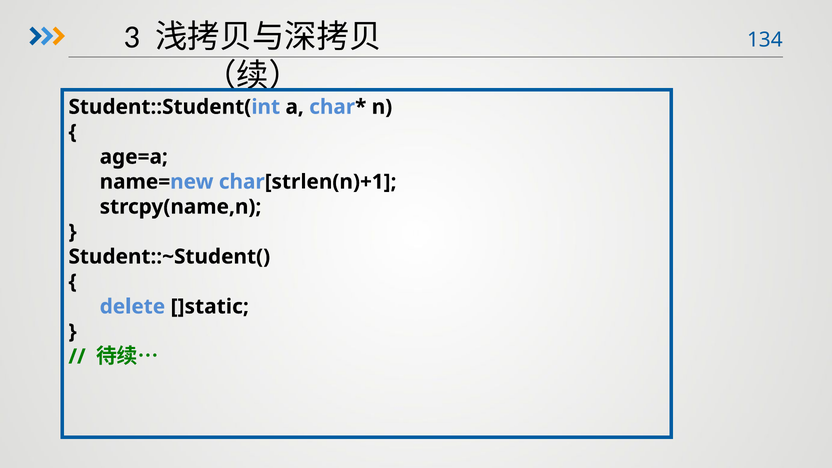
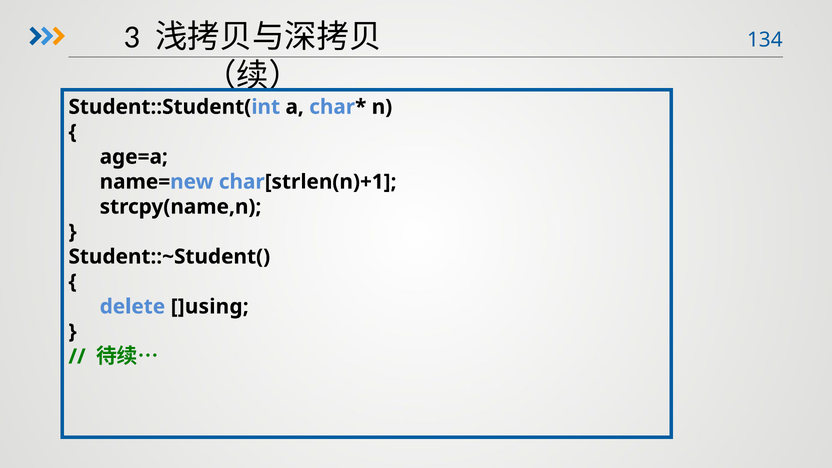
]static: ]static -> ]using
